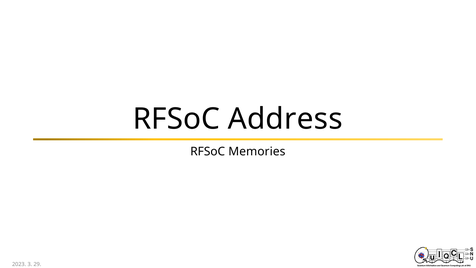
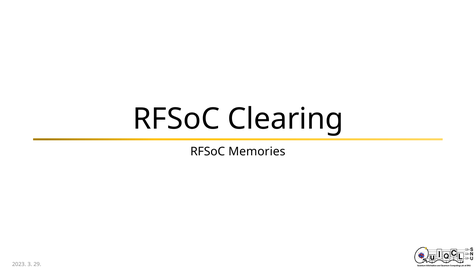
Address: Address -> Clearing
